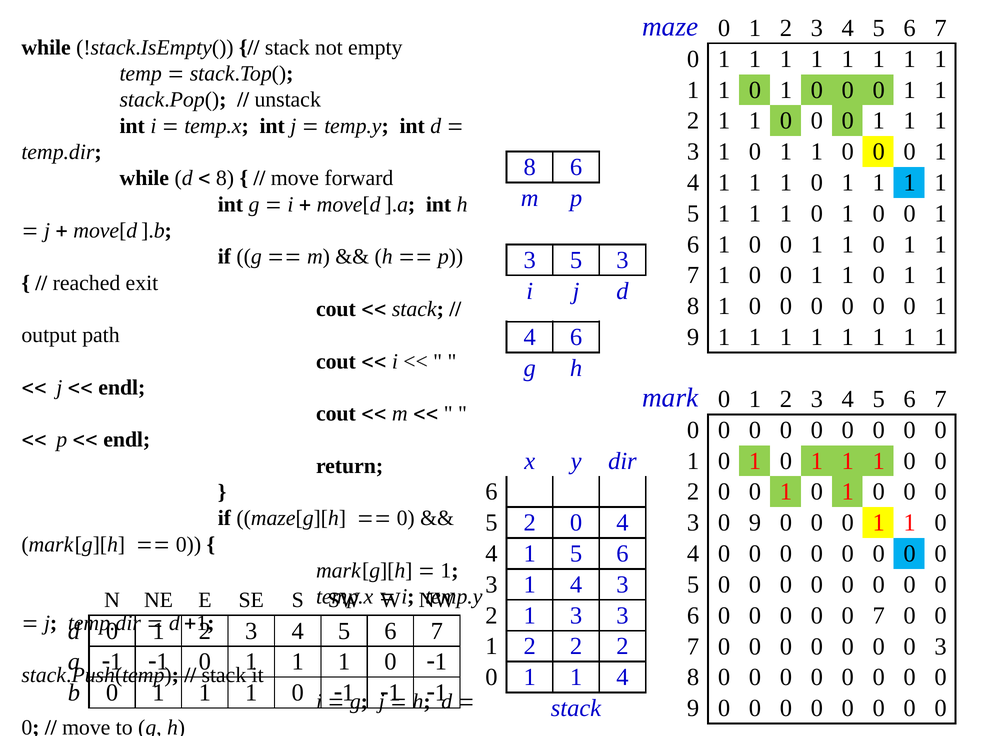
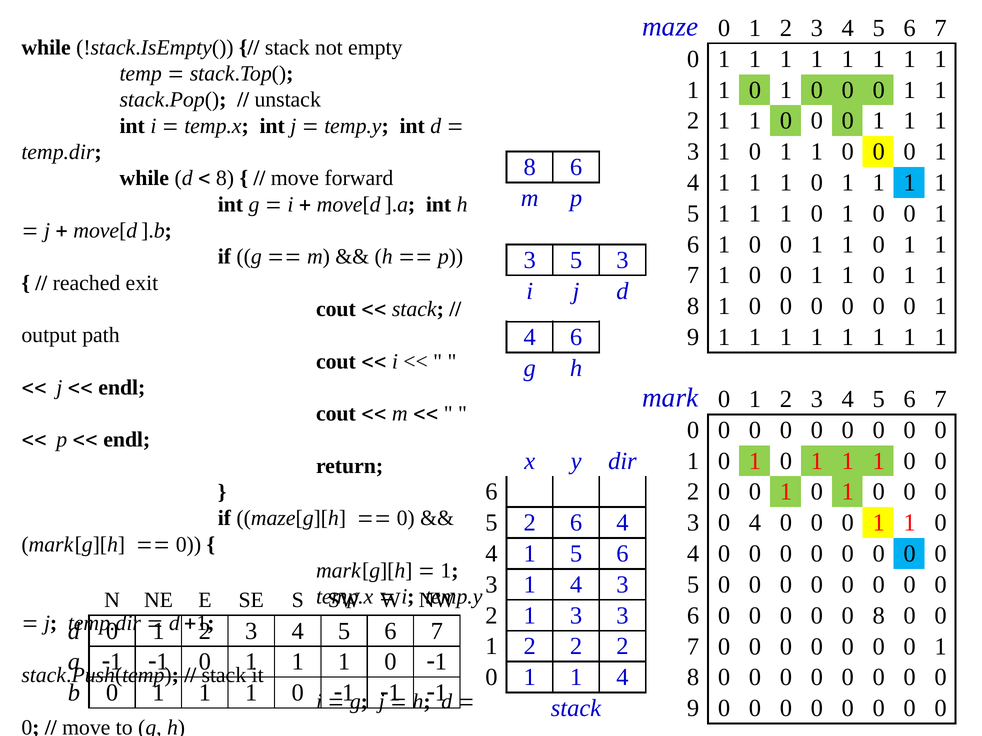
5 2 0: 0 -> 6
3 0 9: 9 -> 4
0 0 0 7: 7 -> 8
3 at (941, 647): 3 -> 1
